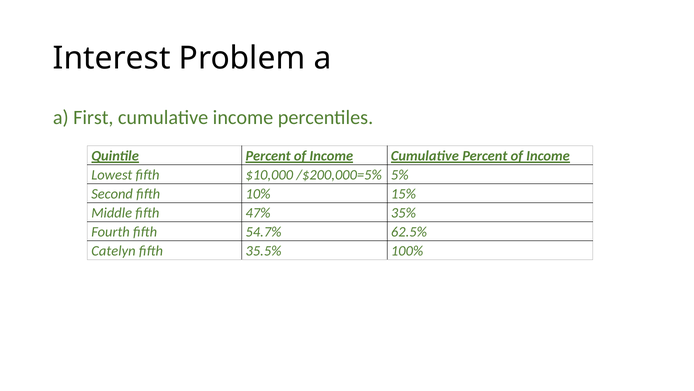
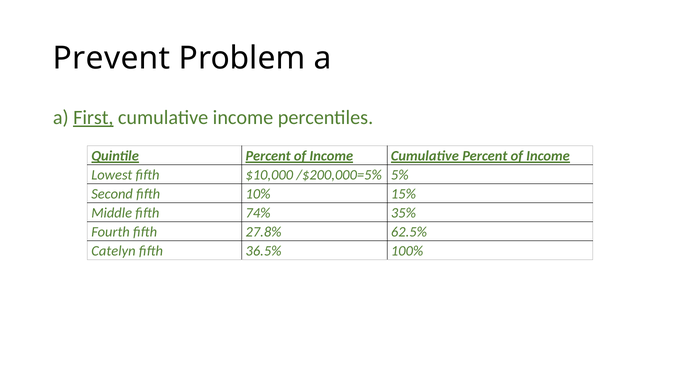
Interest: Interest -> Prevent
First underline: none -> present
47%: 47% -> 74%
54.7%: 54.7% -> 27.8%
35.5%: 35.5% -> 36.5%
